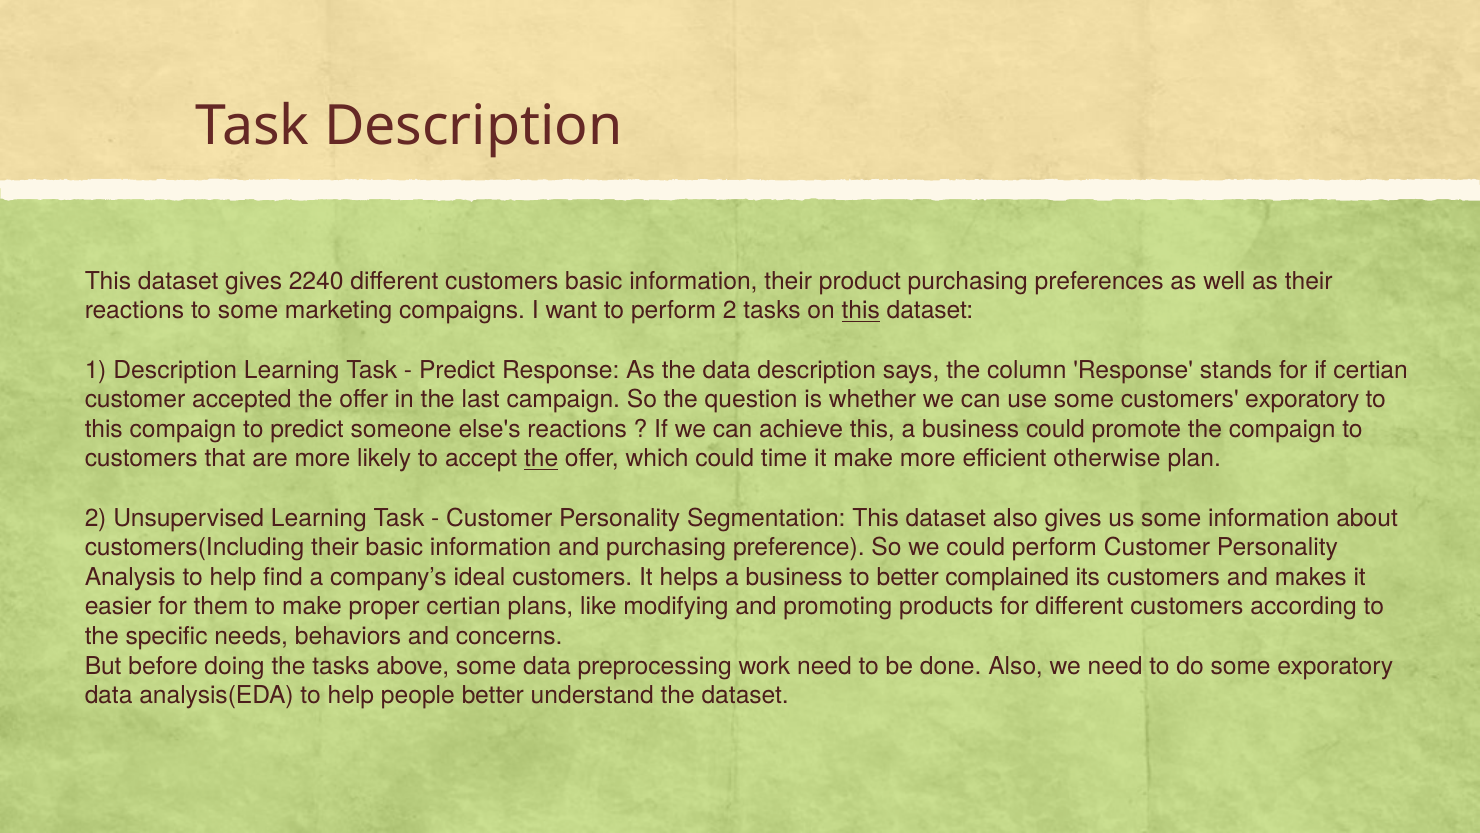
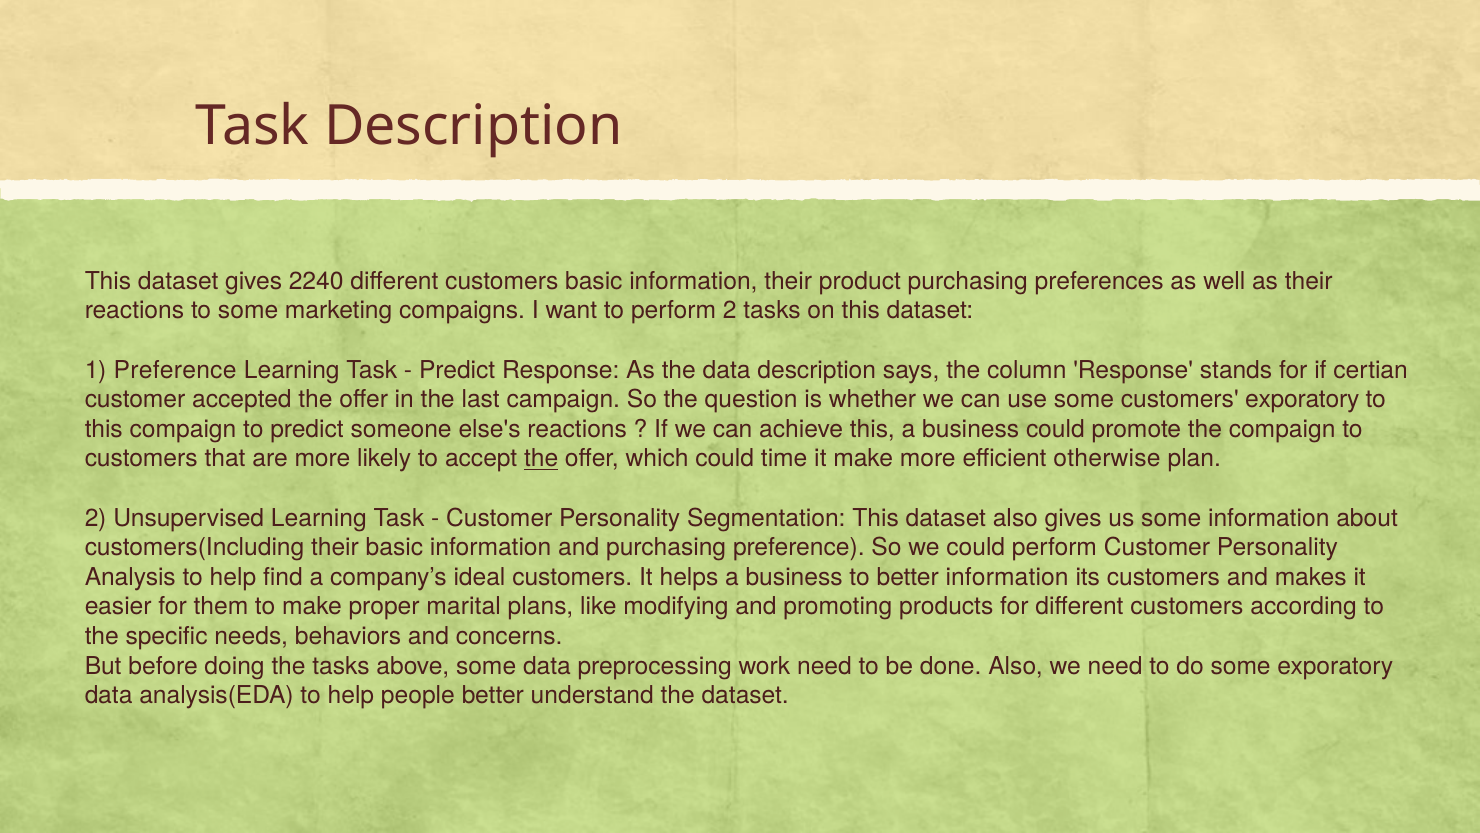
this at (861, 311) underline: present -> none
1 Description: Description -> Preference
better complained: complained -> information
proper certian: certian -> marital
